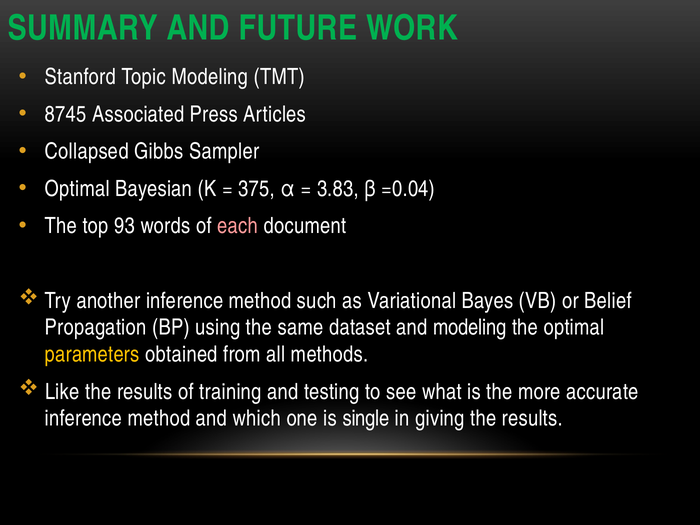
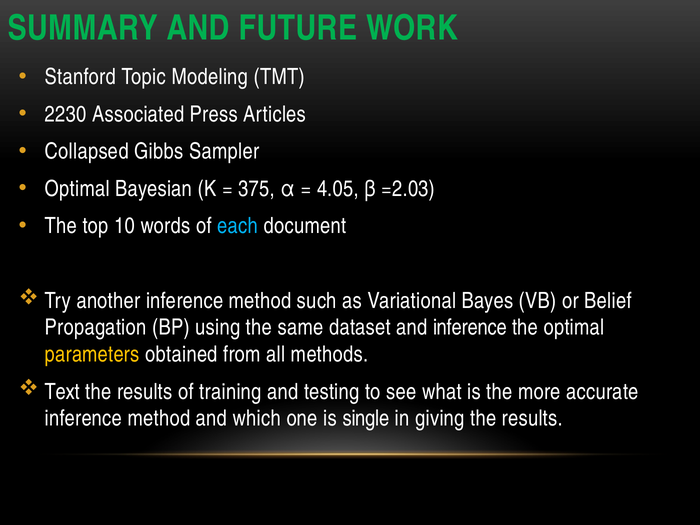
8745: 8745 -> 2230
3.83: 3.83 -> 4.05
=0.04: =0.04 -> =2.03
93: 93 -> 10
each colour: pink -> light blue
and modeling: modeling -> inference
Like: Like -> Text
